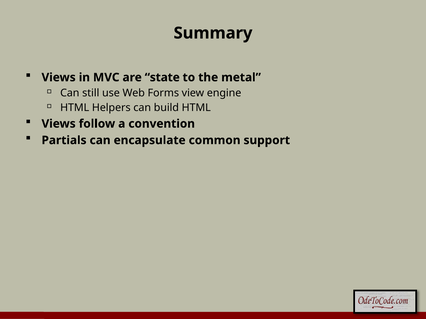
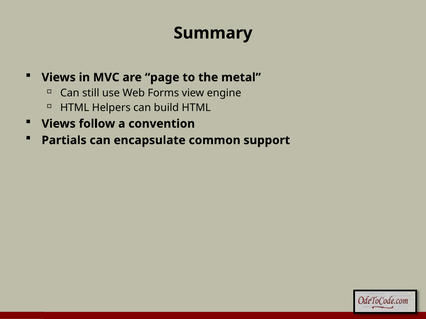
state: state -> page
